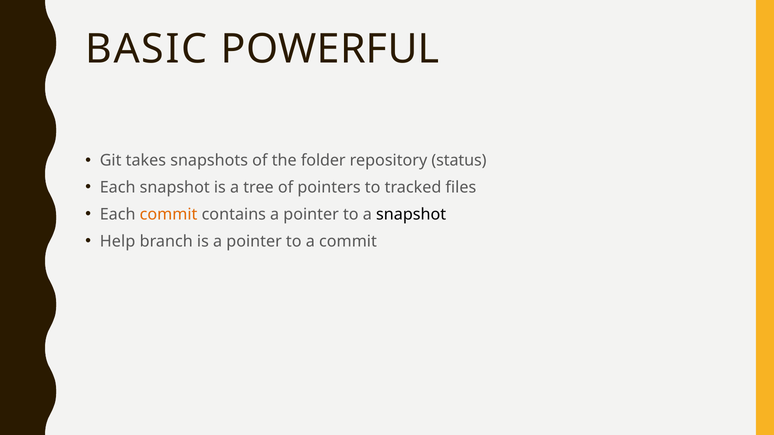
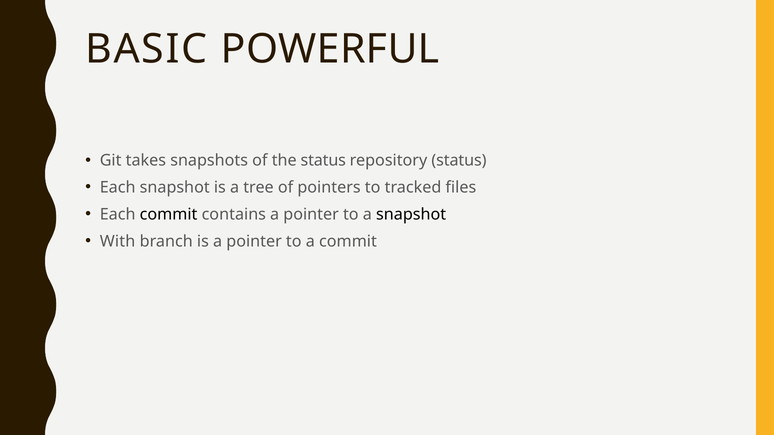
the folder: folder -> status
commit at (169, 215) colour: orange -> black
Help: Help -> With
